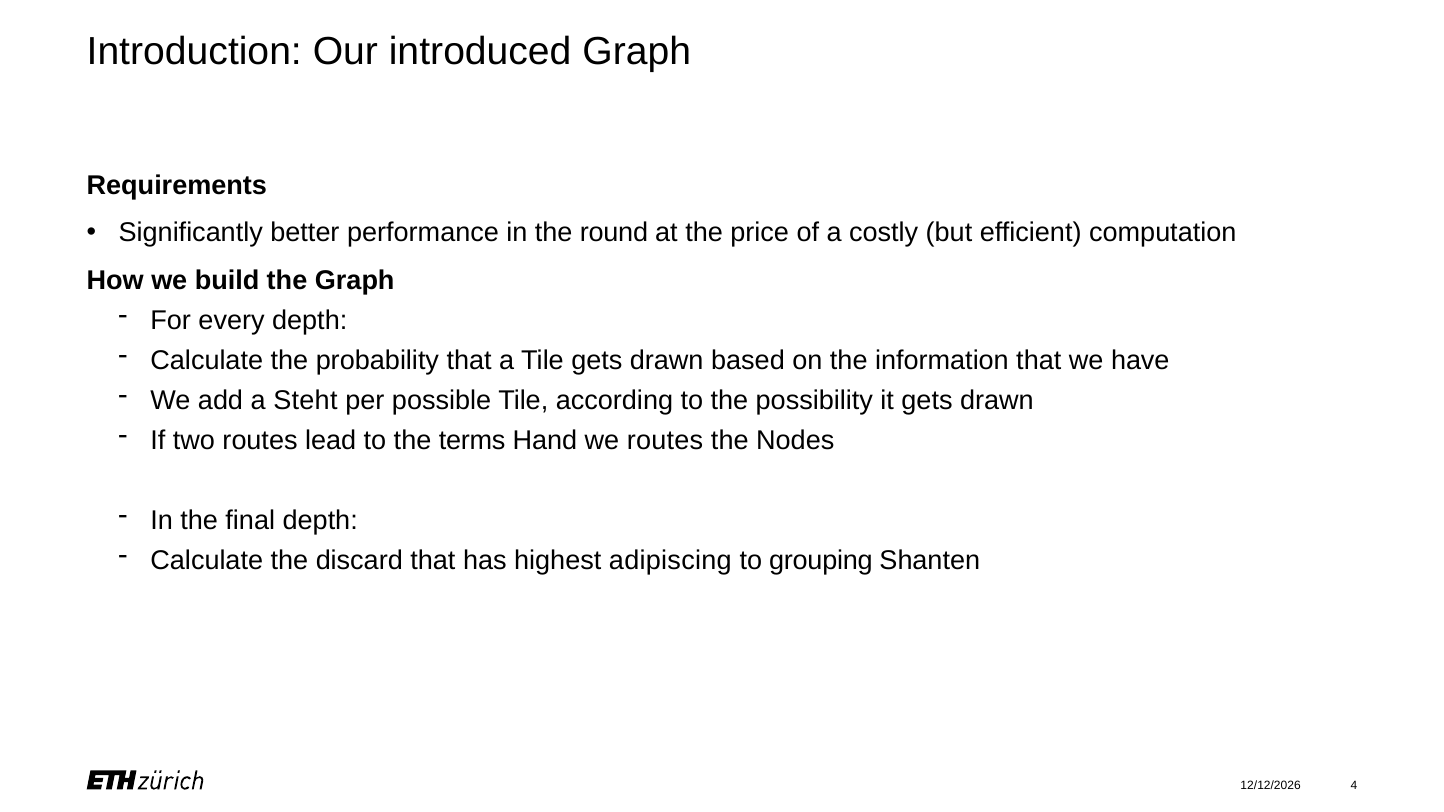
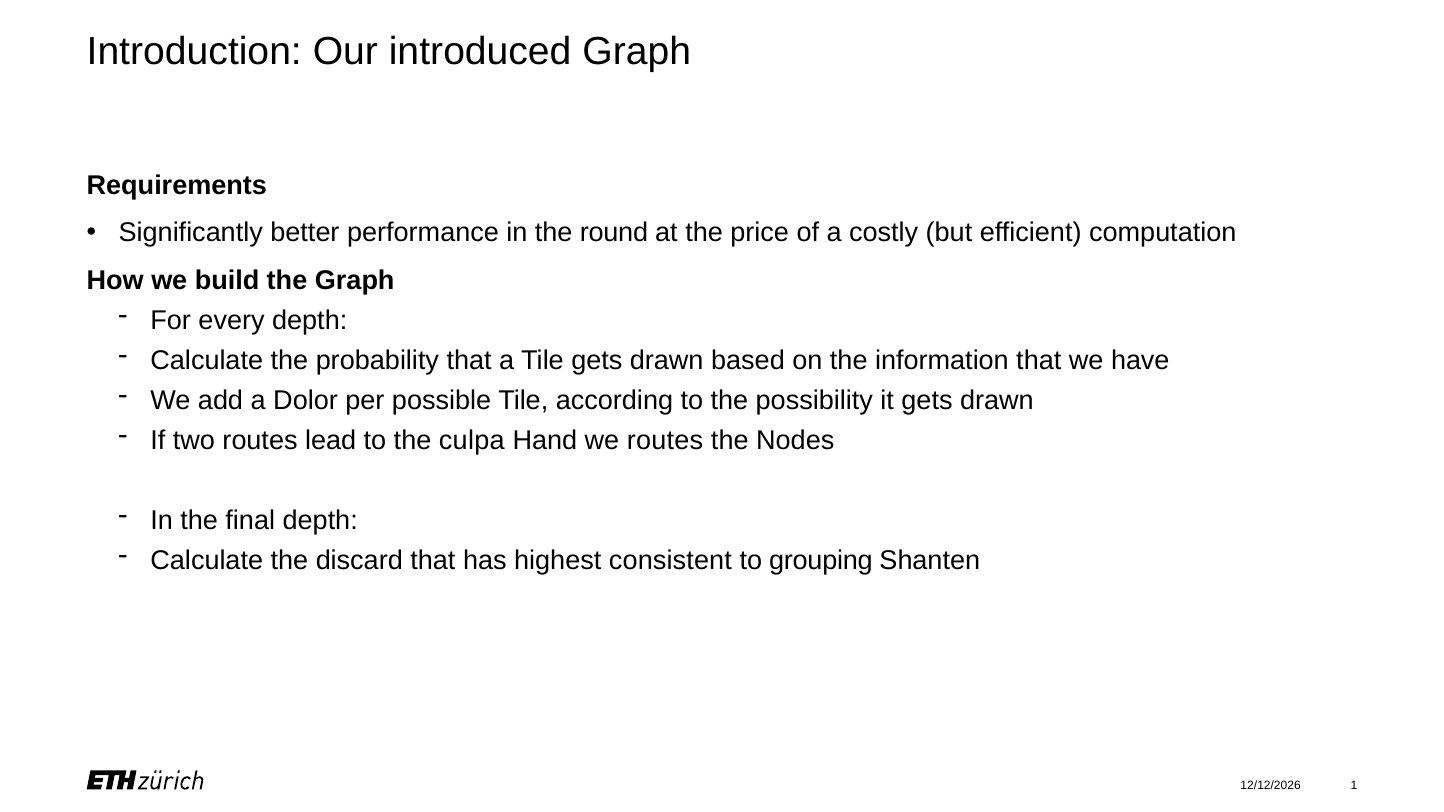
Steht: Steht -> Dolor
terms: terms -> culpa
adipiscing: adipiscing -> consistent
4: 4 -> 1
